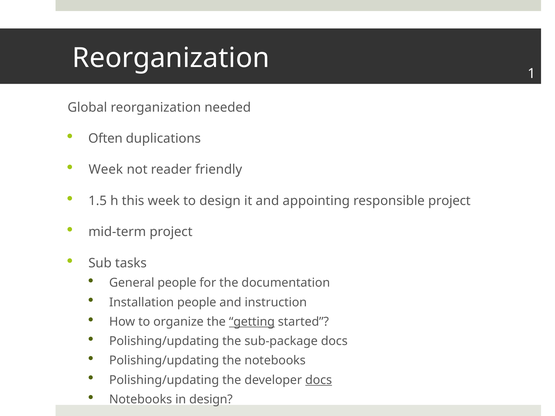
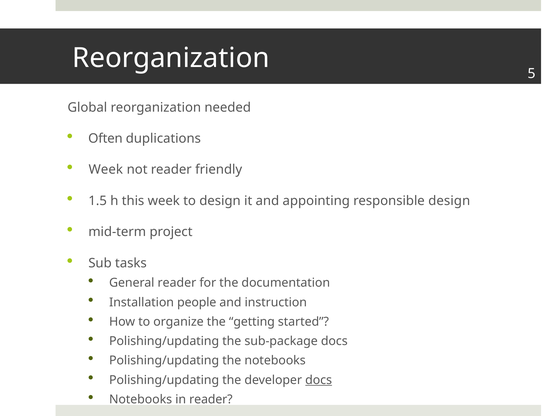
1: 1 -> 5
responsible project: project -> design
General people: people -> reader
getting underline: present -> none
in design: design -> reader
